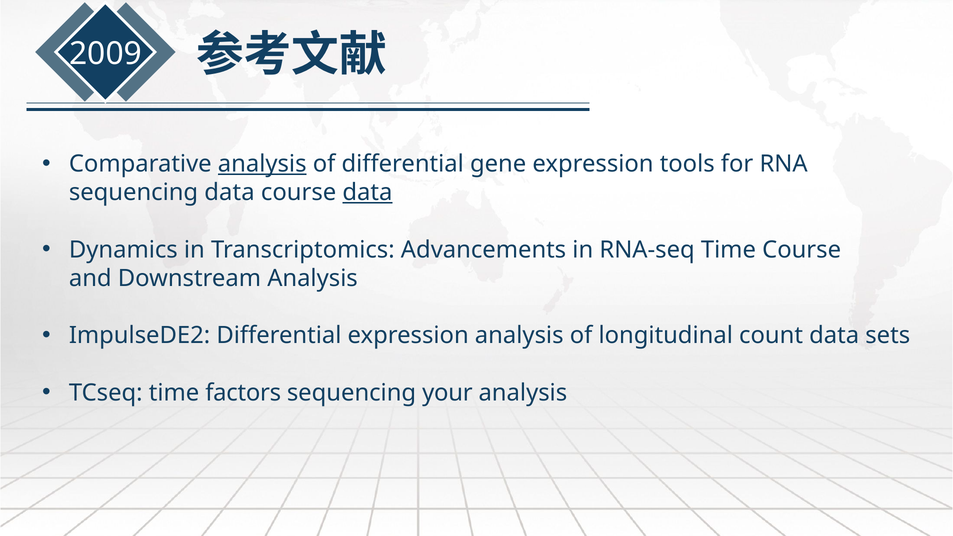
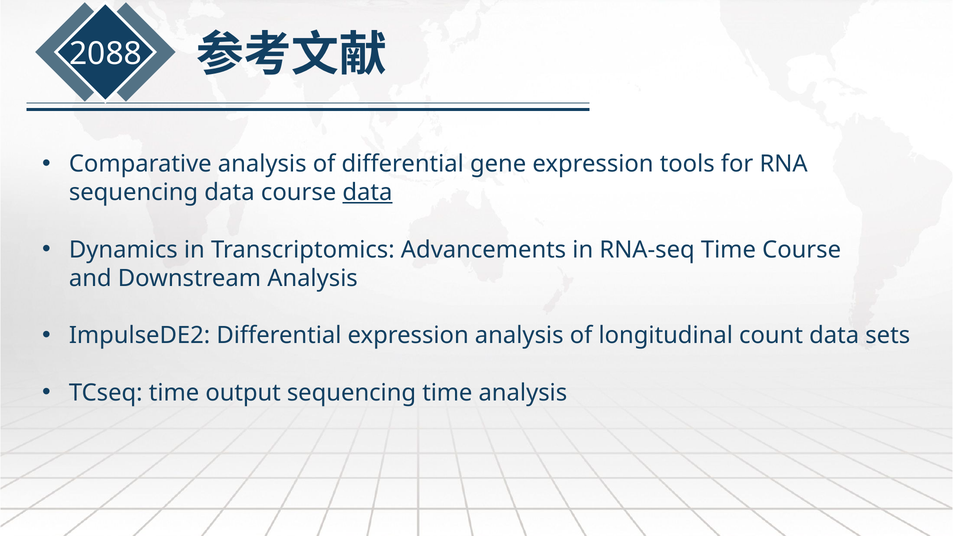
2009: 2009 -> 2088
analysis at (262, 164) underline: present -> none
factors: factors -> output
sequencing your: your -> time
